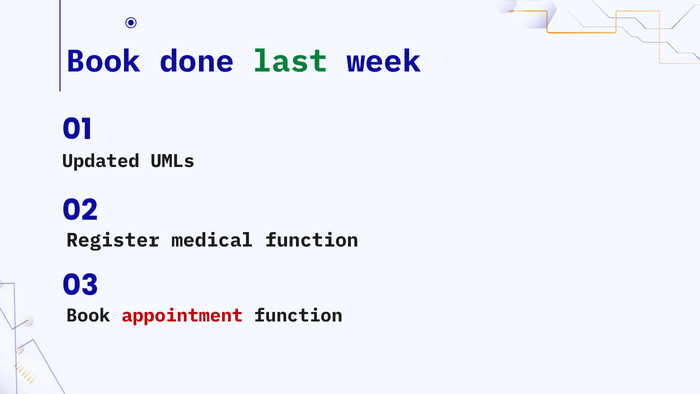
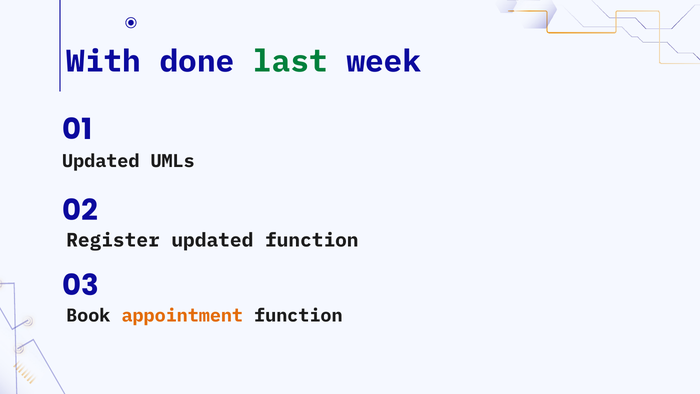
Book at (104, 61): Book -> With
Register medical: medical -> updated
appointment colour: red -> orange
